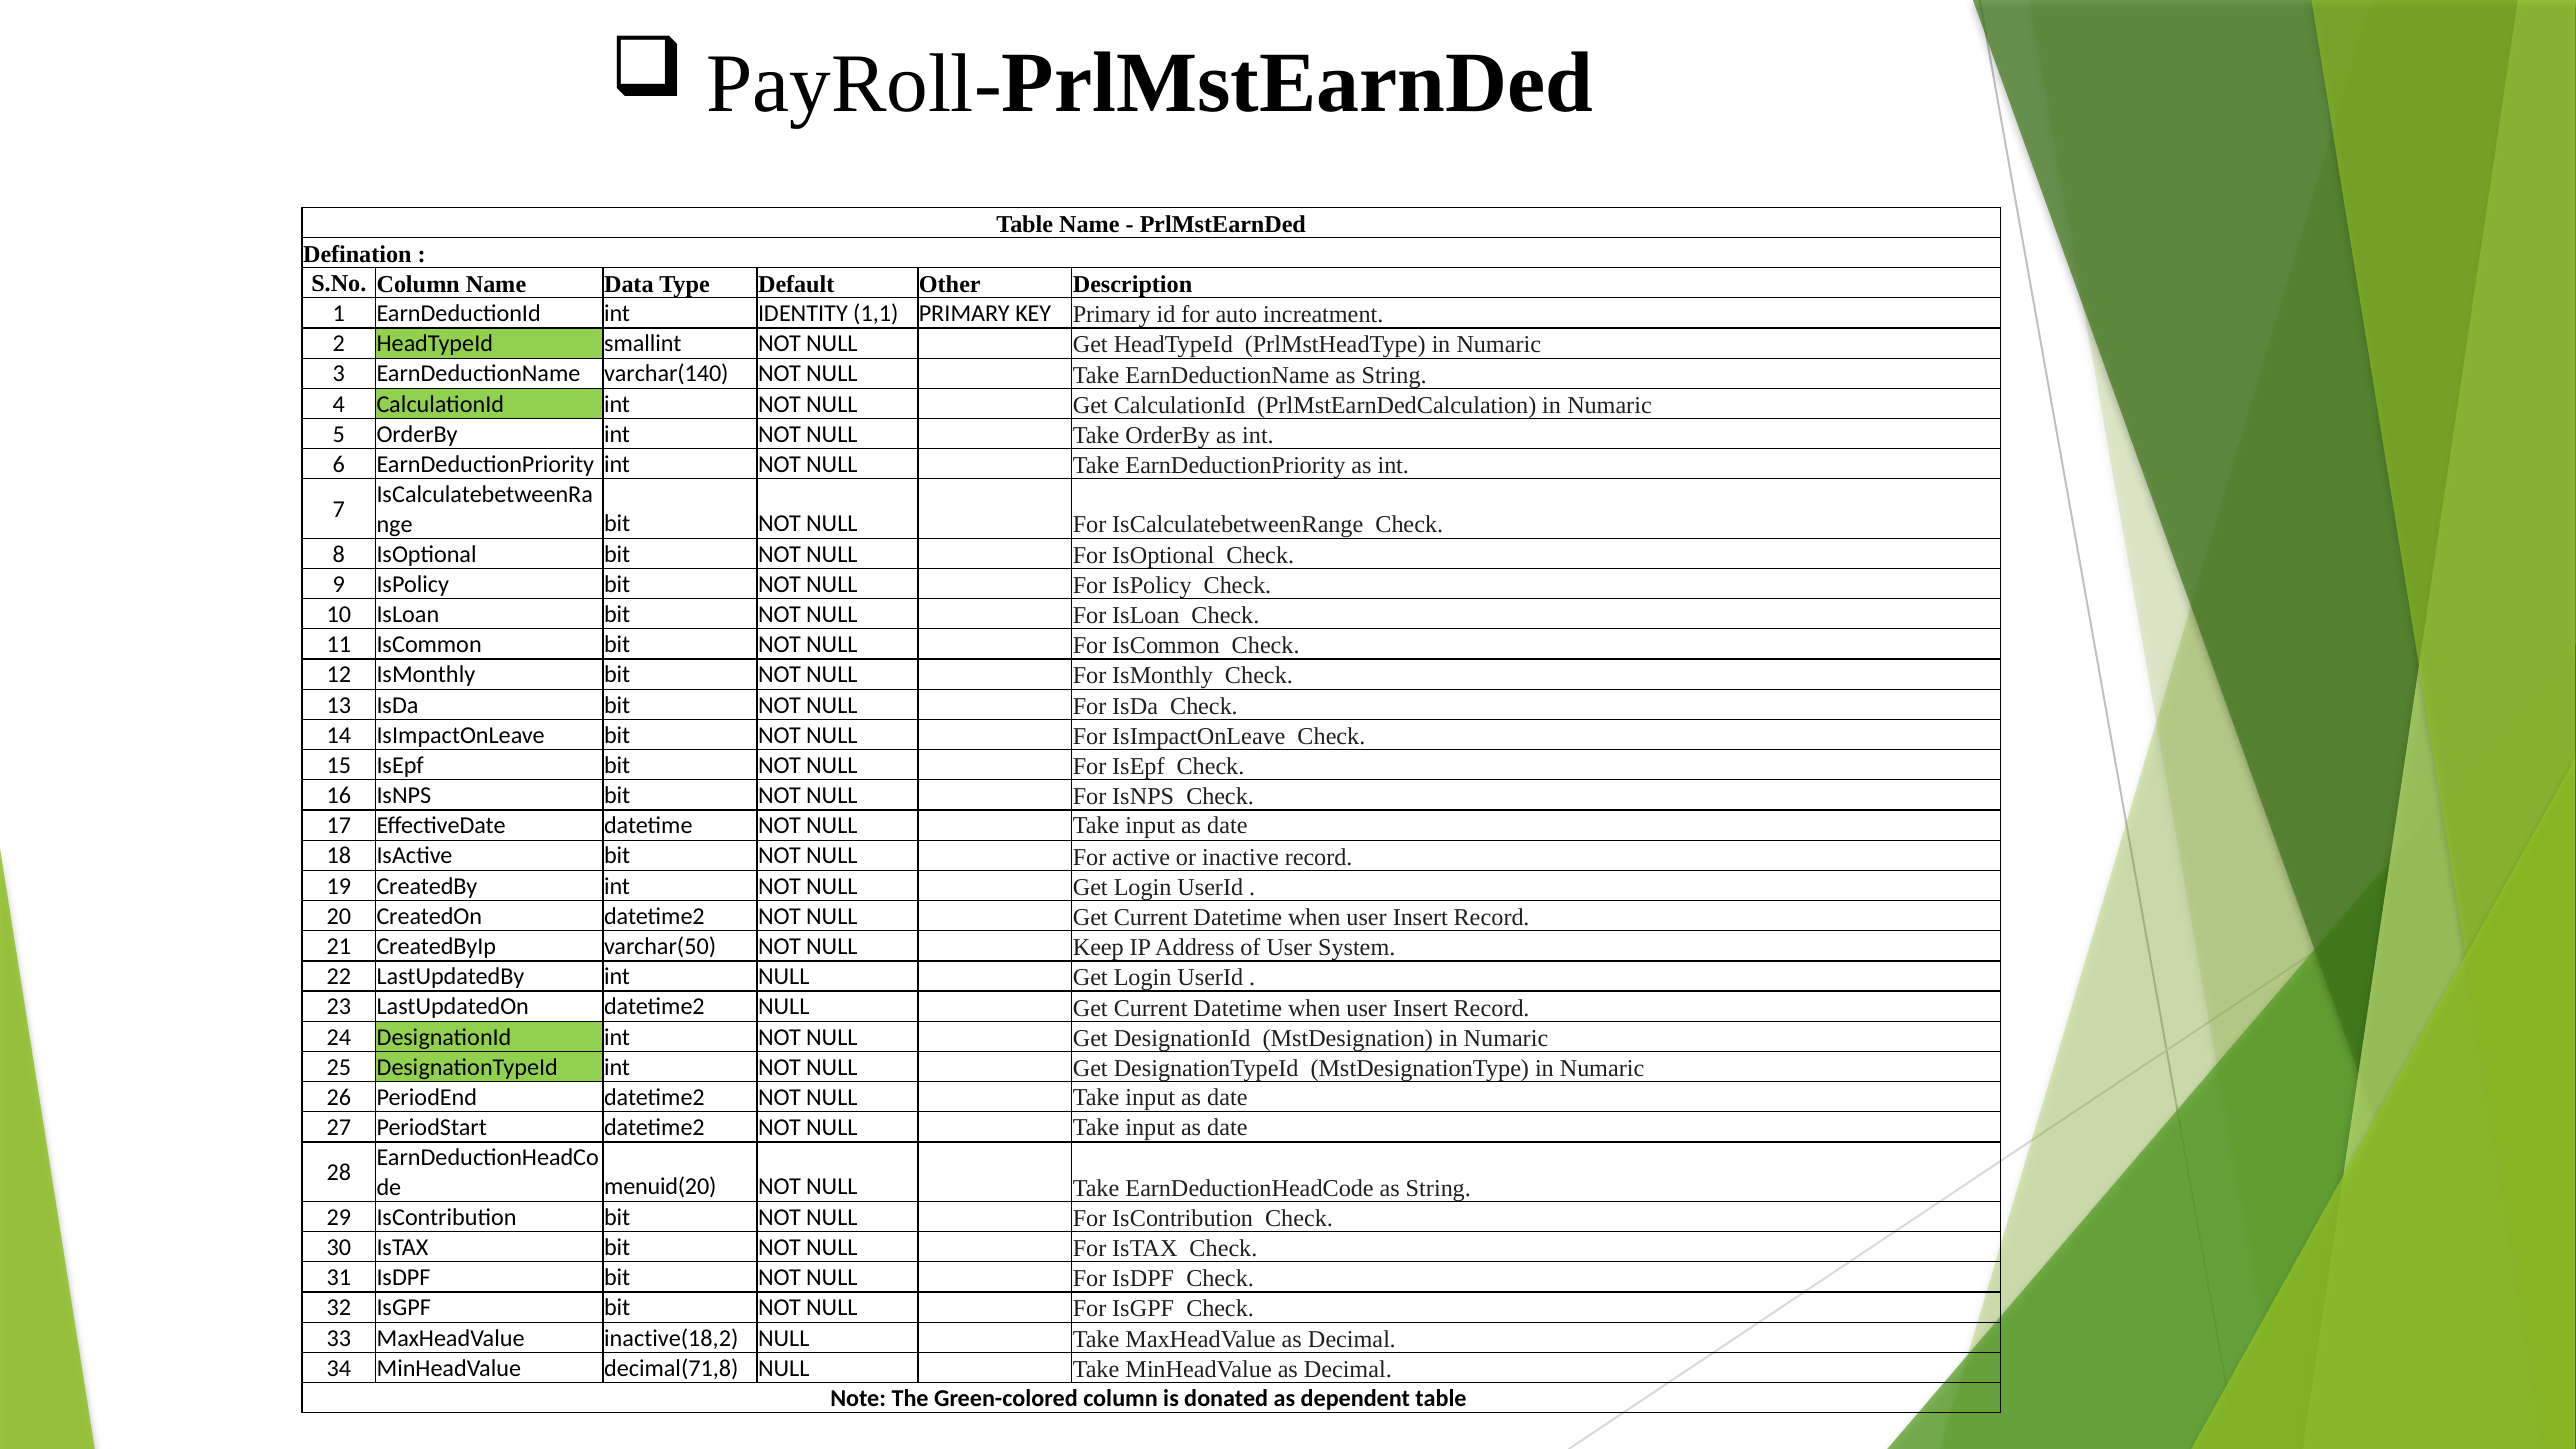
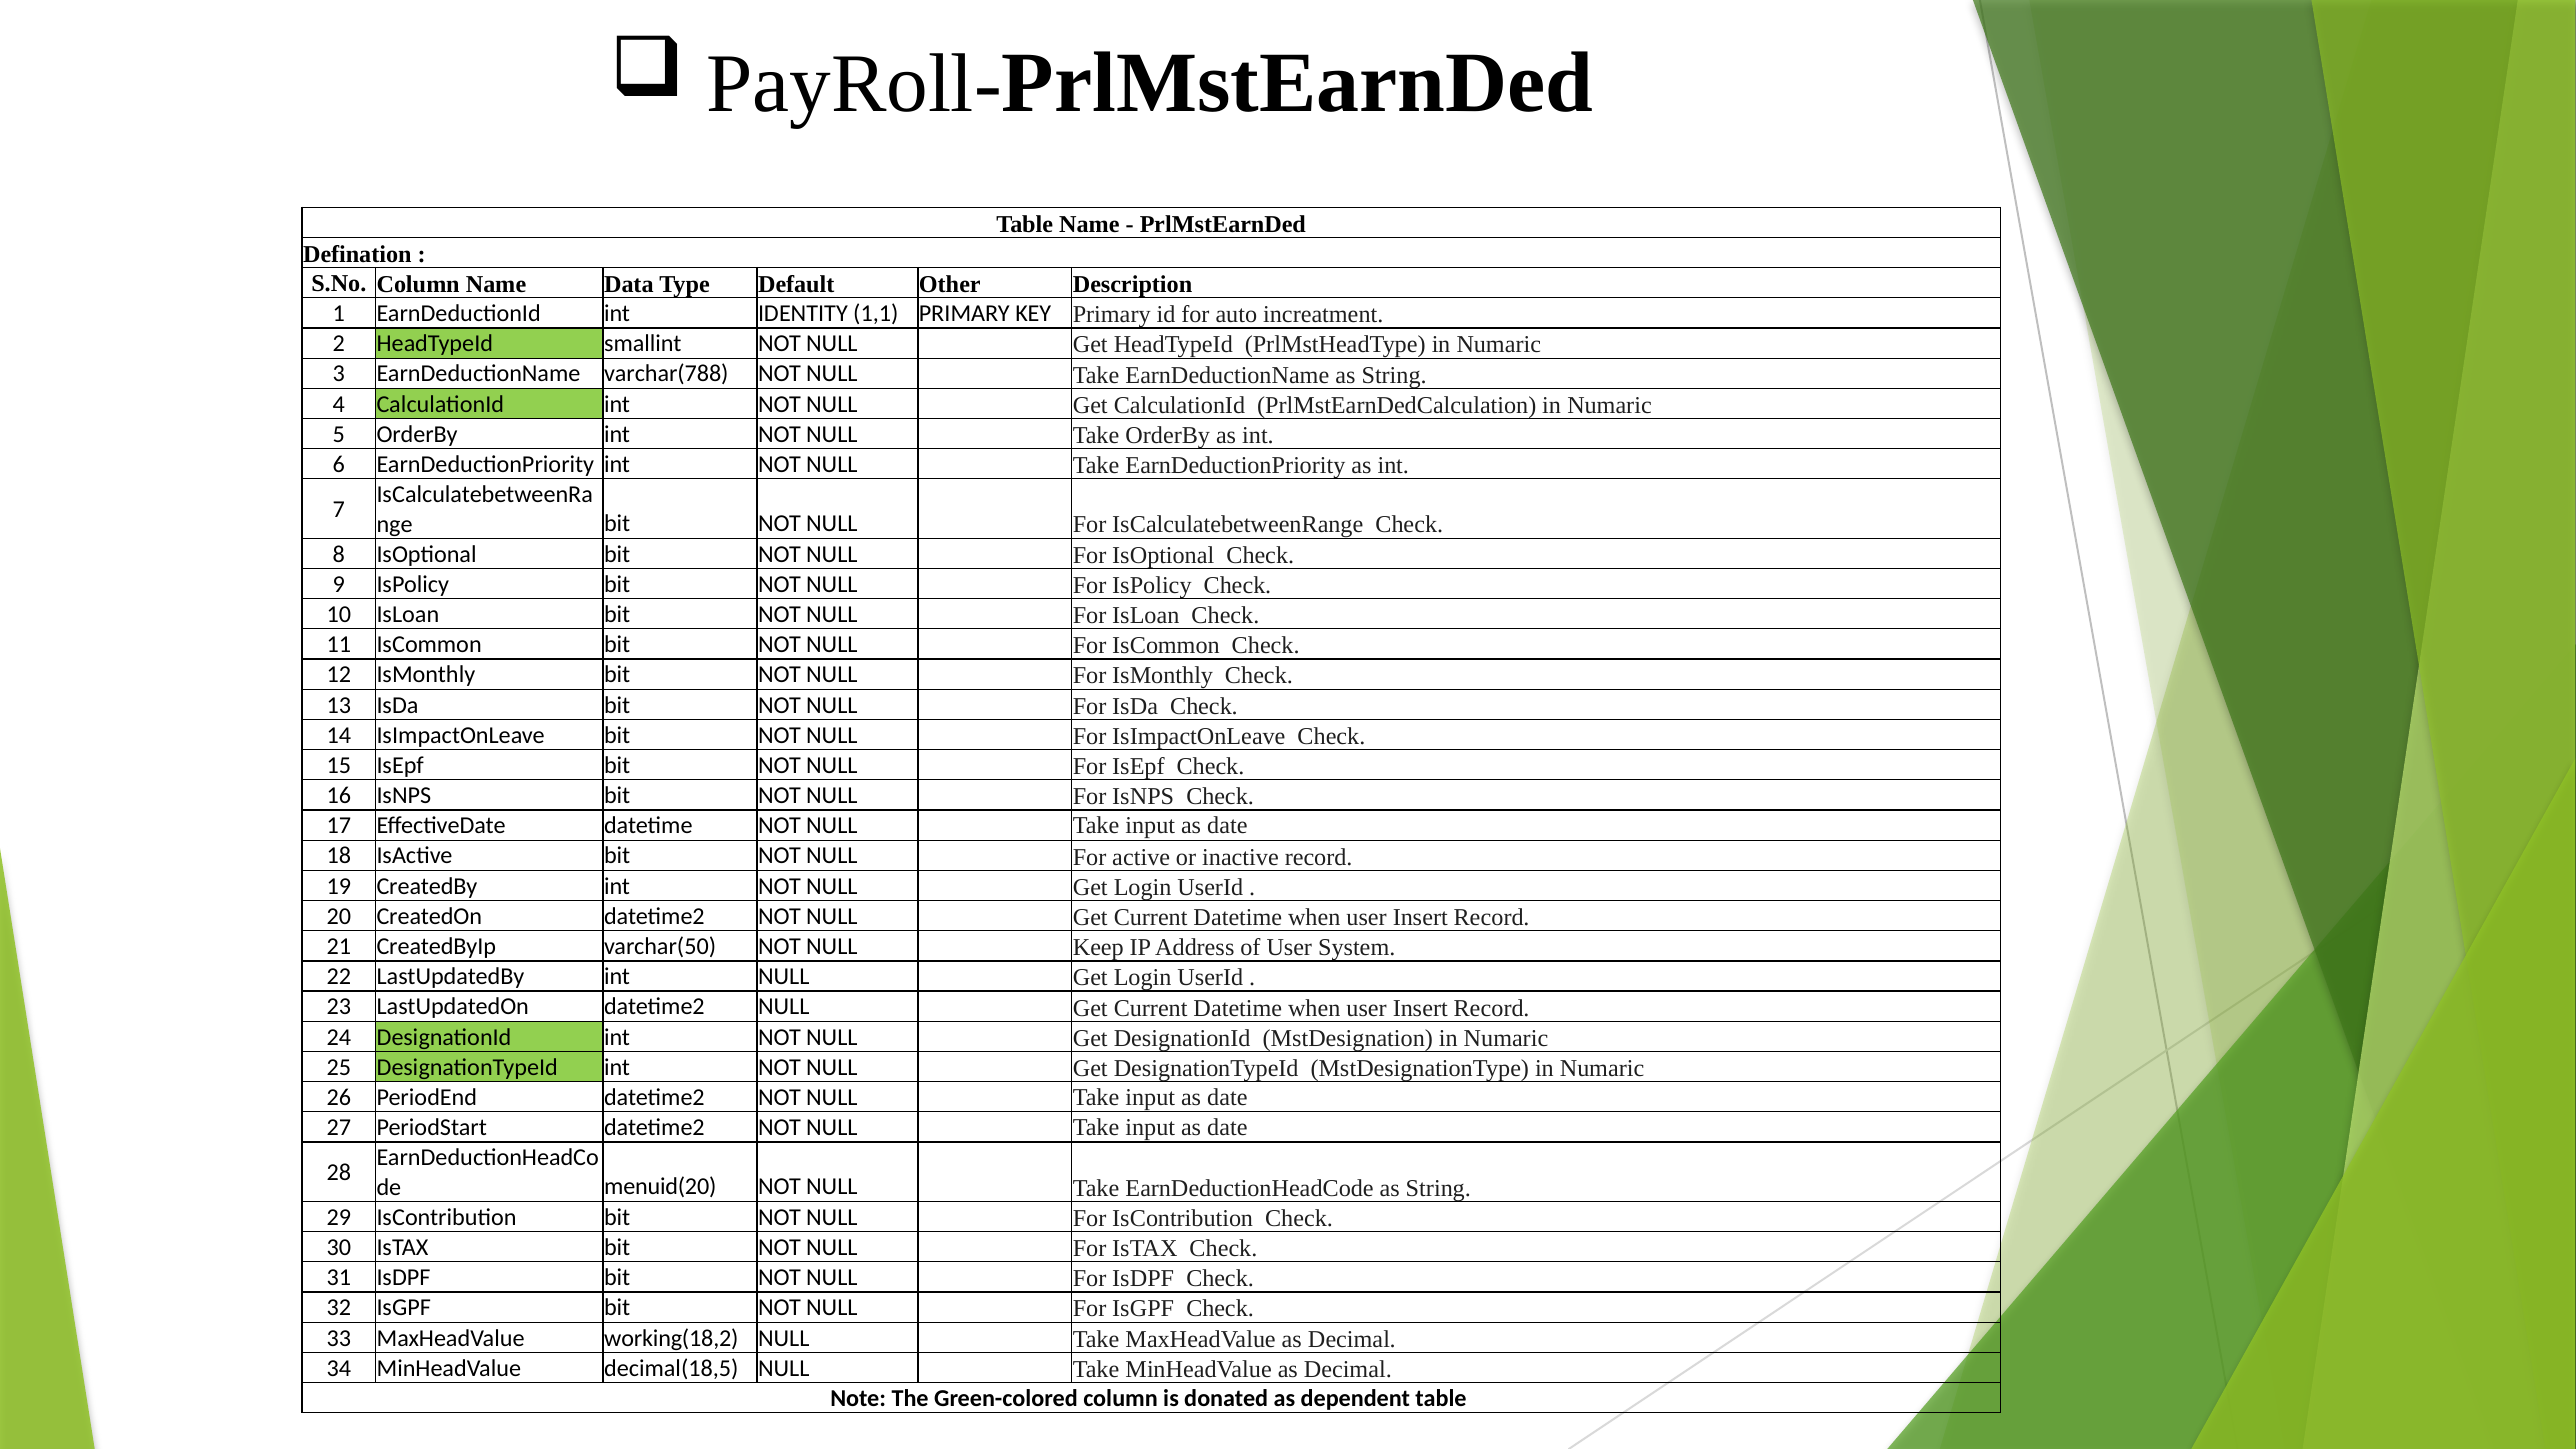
varchar(140: varchar(140 -> varchar(788
inactive(18,2: inactive(18,2 -> working(18,2
decimal(71,8: decimal(71,8 -> decimal(18,5
